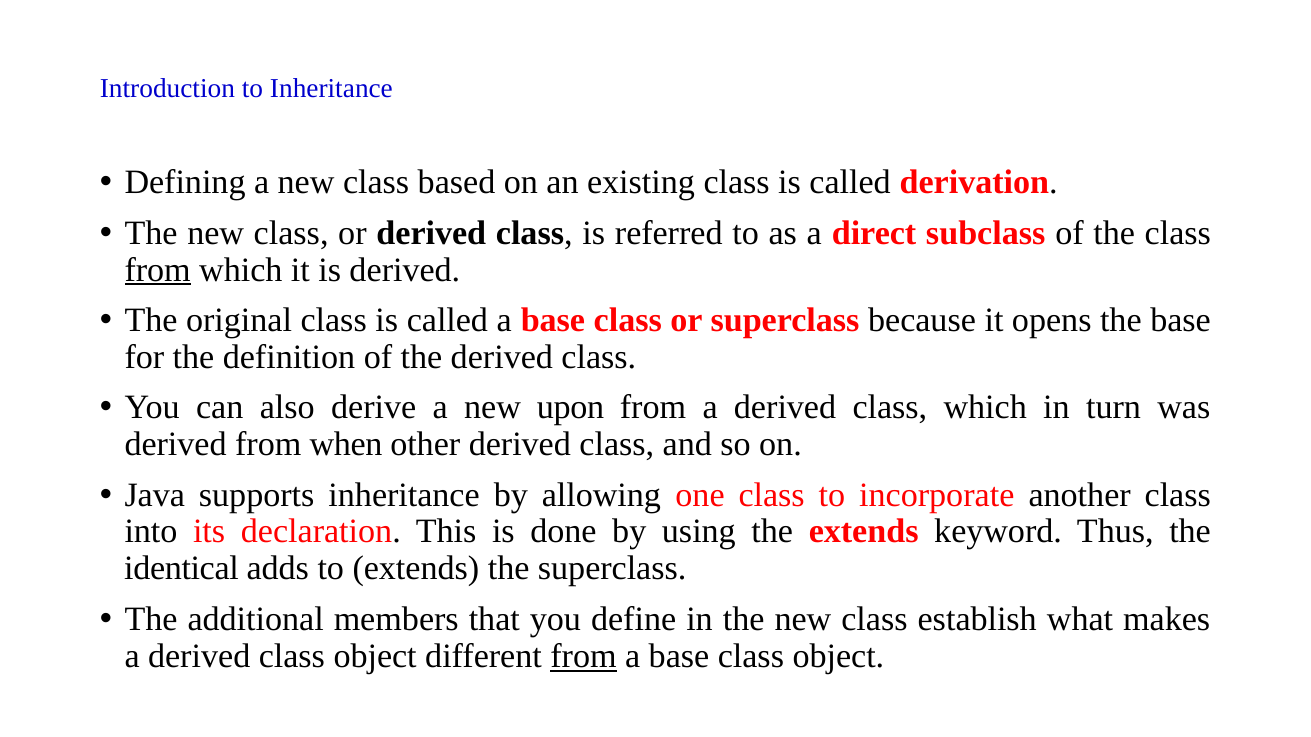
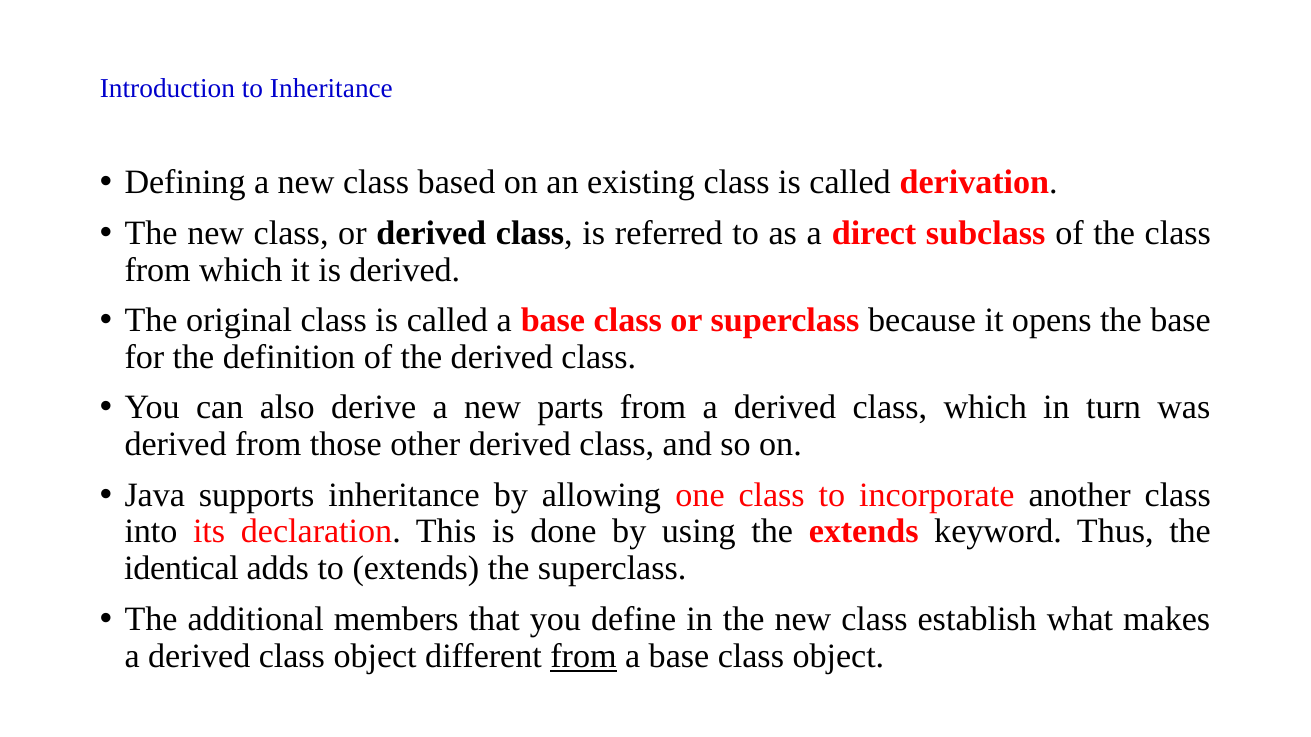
from at (158, 270) underline: present -> none
upon: upon -> parts
when: when -> those
